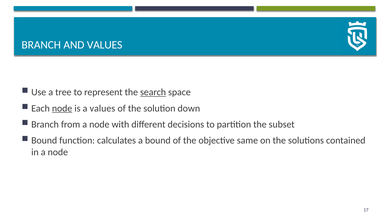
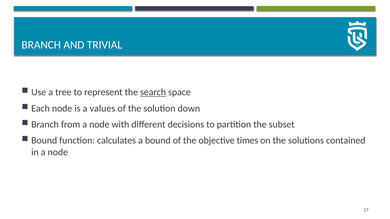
AND VALUES: VALUES -> TRIVIAL
node at (62, 108) underline: present -> none
same: same -> times
